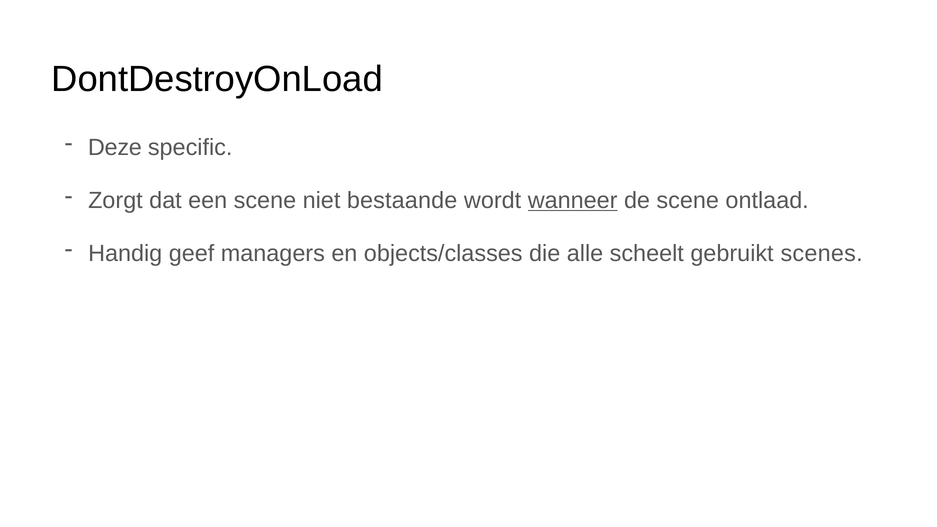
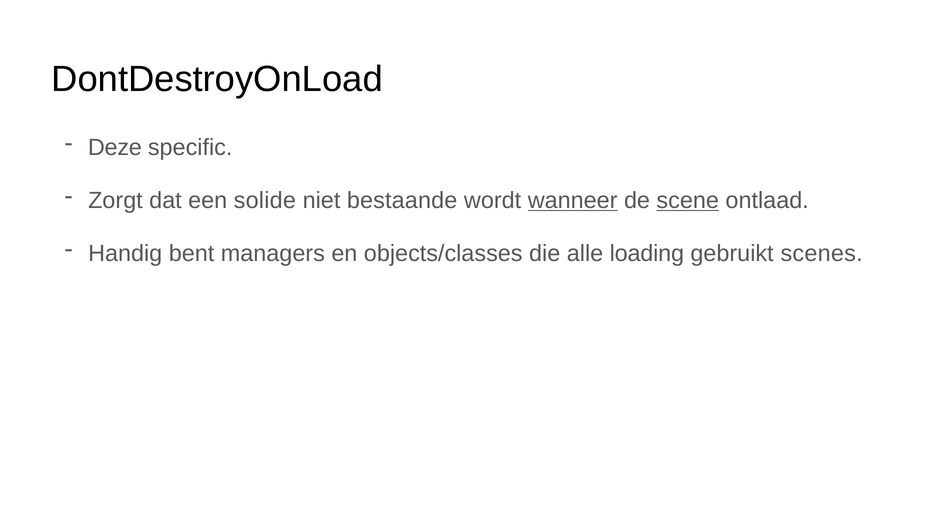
een scene: scene -> solide
scene at (688, 200) underline: none -> present
geef: geef -> bent
scheelt: scheelt -> loading
